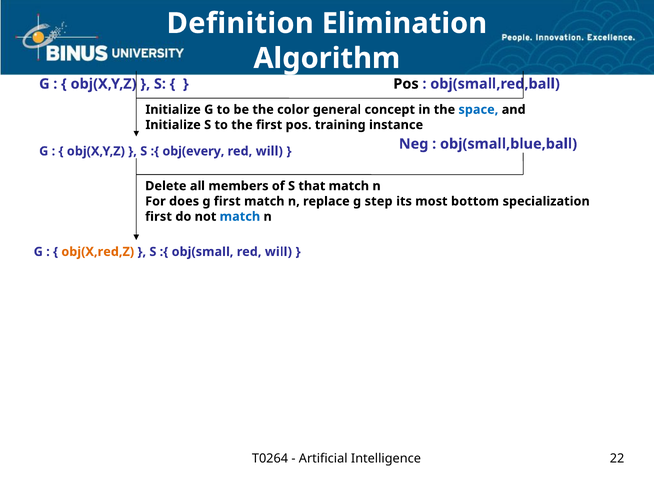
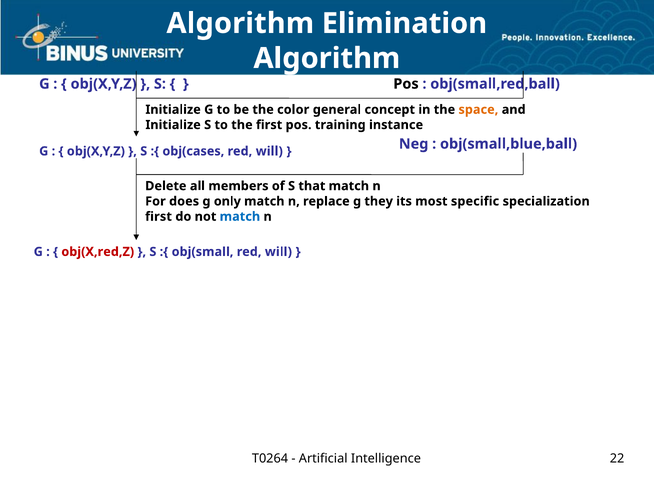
Definition at (240, 23): Definition -> Algorithm
space colour: blue -> orange
obj(every: obj(every -> obj(cases
g first: first -> only
step: step -> they
bottom: bottom -> specific
obj(X,red,Z colour: orange -> red
